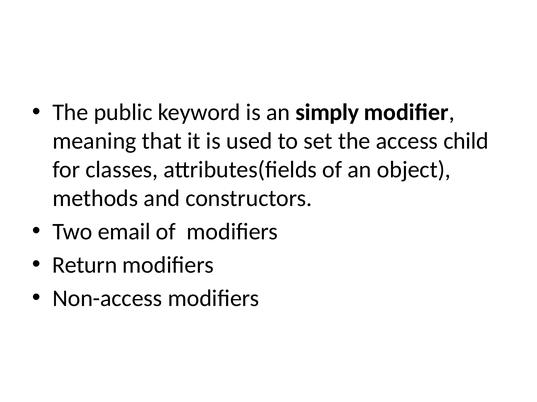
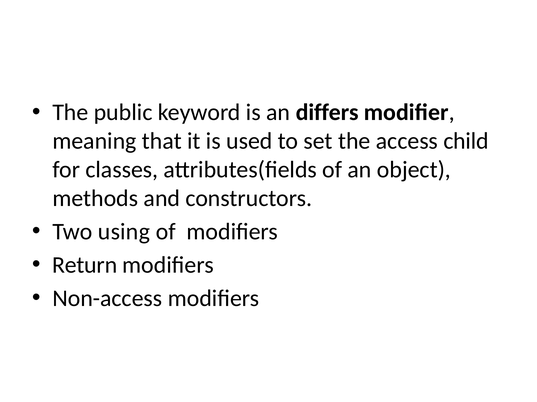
simply: simply -> differs
email: email -> using
